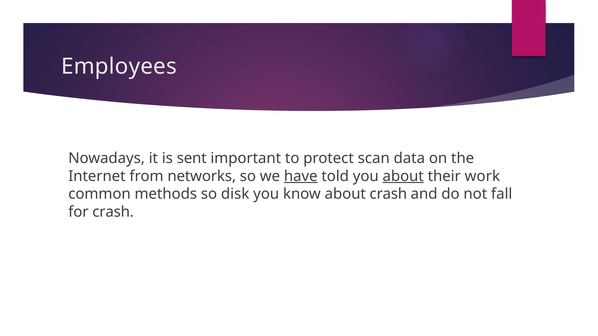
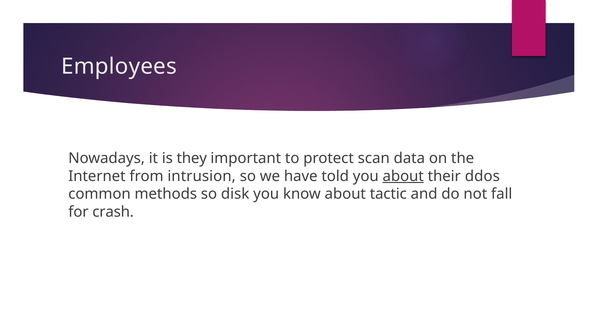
sent: sent -> they
networks: networks -> intrusion
have underline: present -> none
work: work -> ddos
about crash: crash -> tactic
